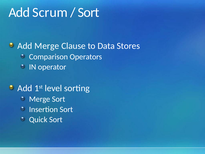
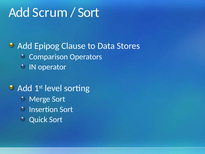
Add Merge: Merge -> Epipog
